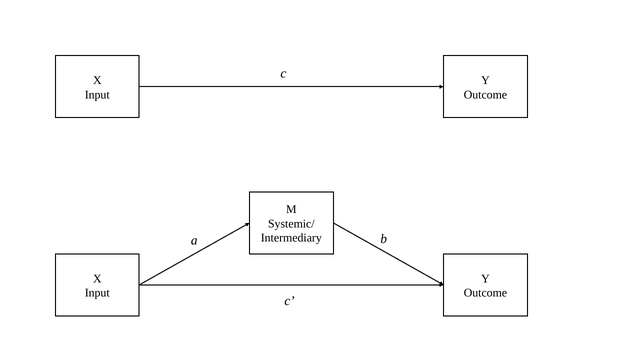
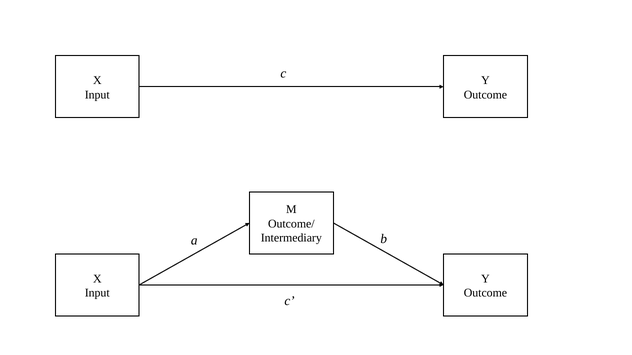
Systemic/: Systemic/ -> Outcome/
